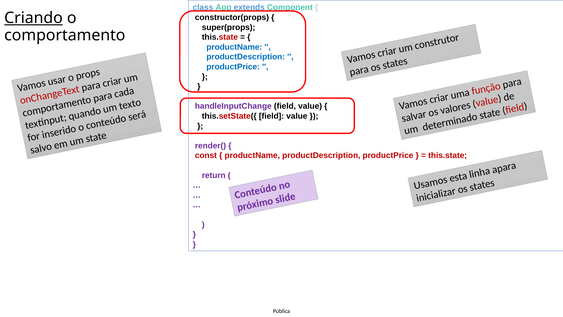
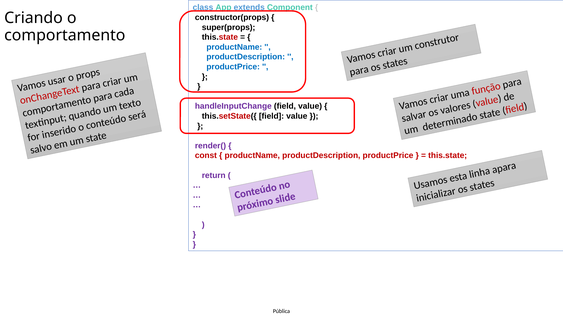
Criando underline: present -> none
